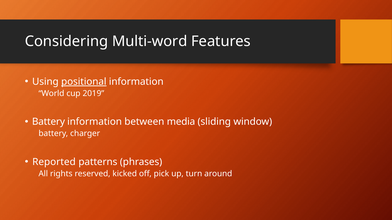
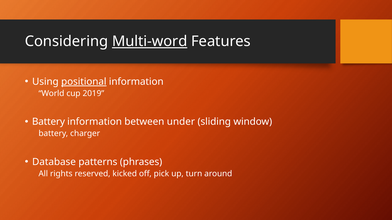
Multi-word underline: none -> present
media: media -> under
Reported: Reported -> Database
